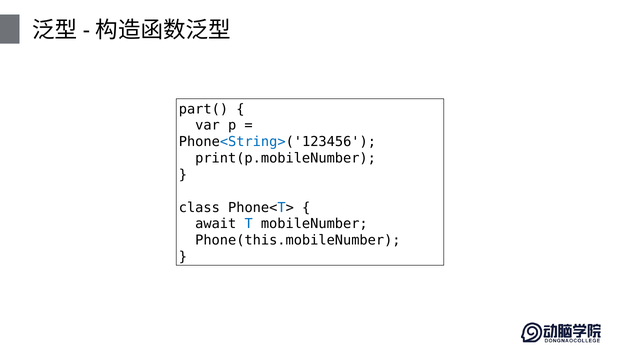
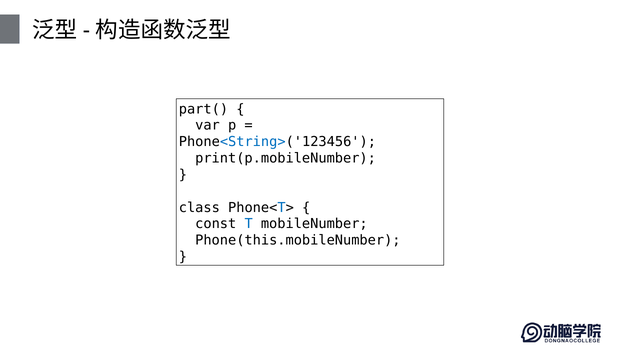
await: await -> const
